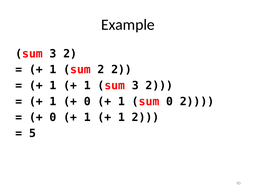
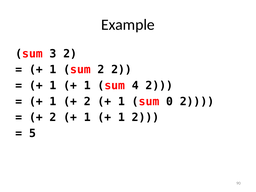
1 sum 3: 3 -> 4
0 at (87, 102): 0 -> 2
0 at (53, 117): 0 -> 2
